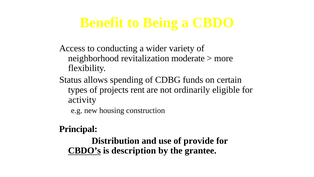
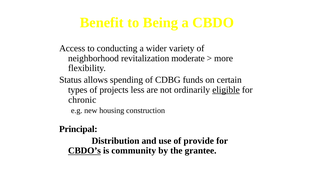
rent: rent -> less
eligible underline: none -> present
activity: activity -> chronic
description: description -> community
